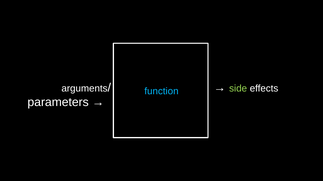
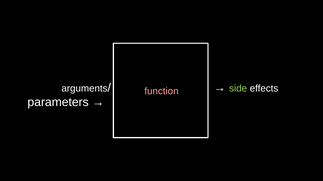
function colour: light blue -> pink
